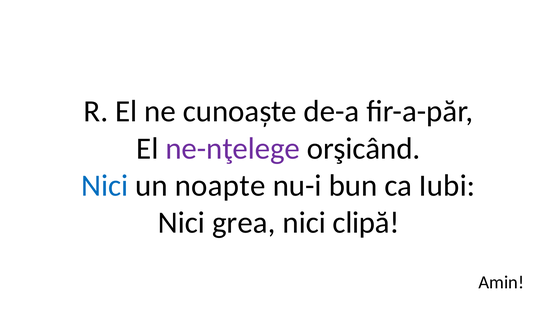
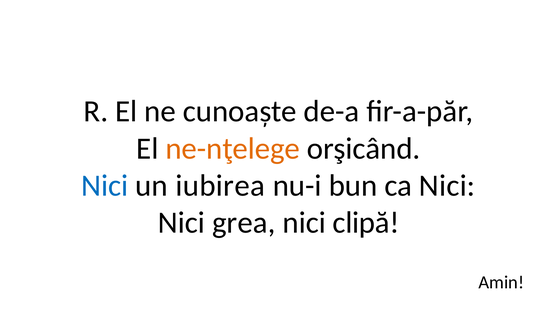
ne-nţelege colour: purple -> orange
noapte: noapte -> iubirea
ca Iubi: Iubi -> Nici
